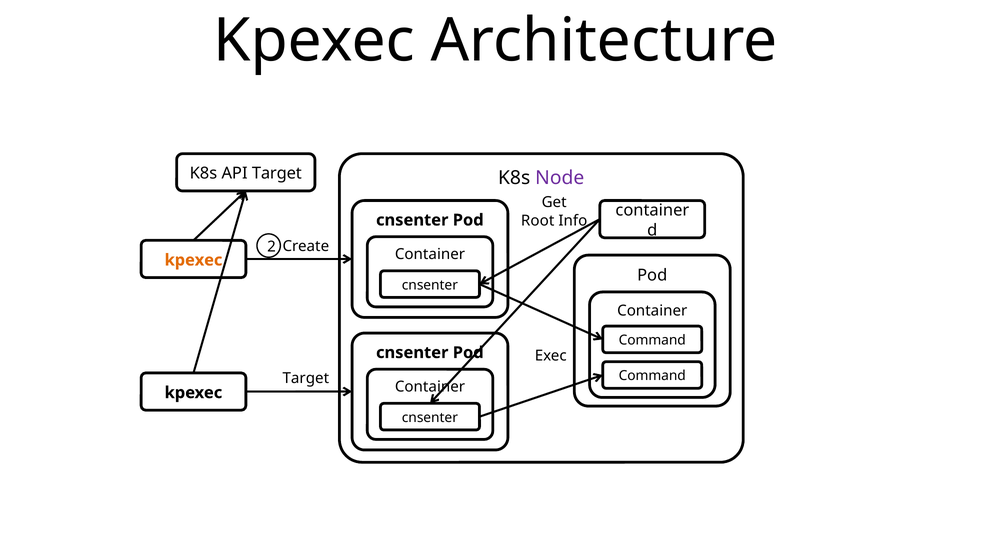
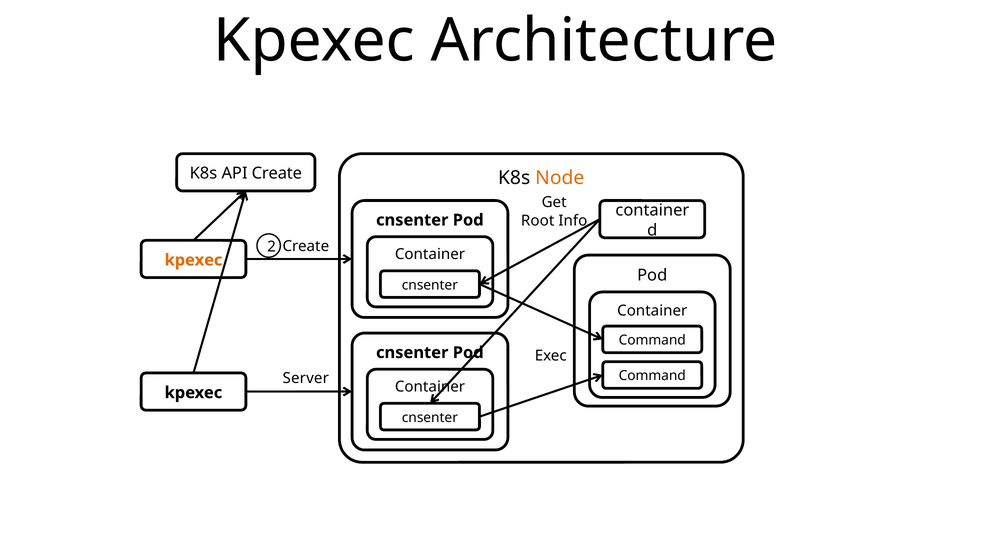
API Target: Target -> Create
Node colour: purple -> orange
Target at (306, 378): Target -> Server
